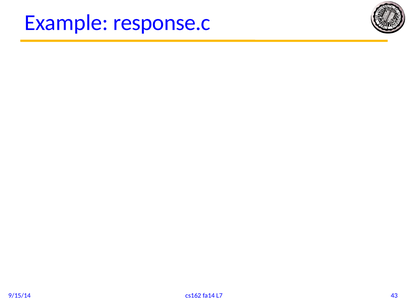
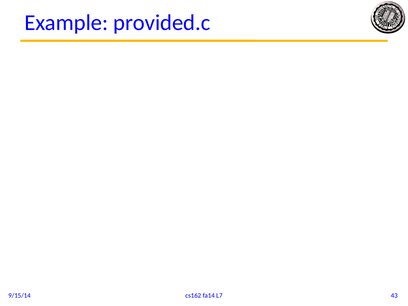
response.c: response.c -> provided.c
